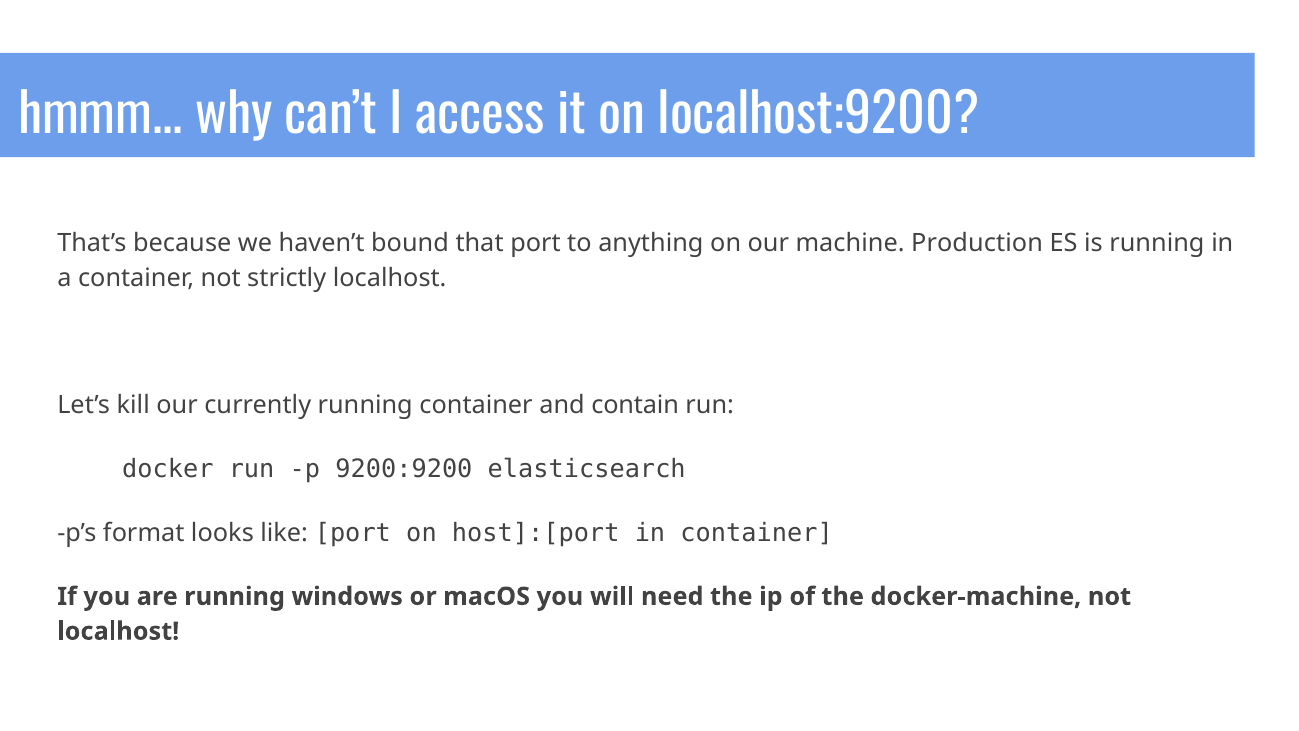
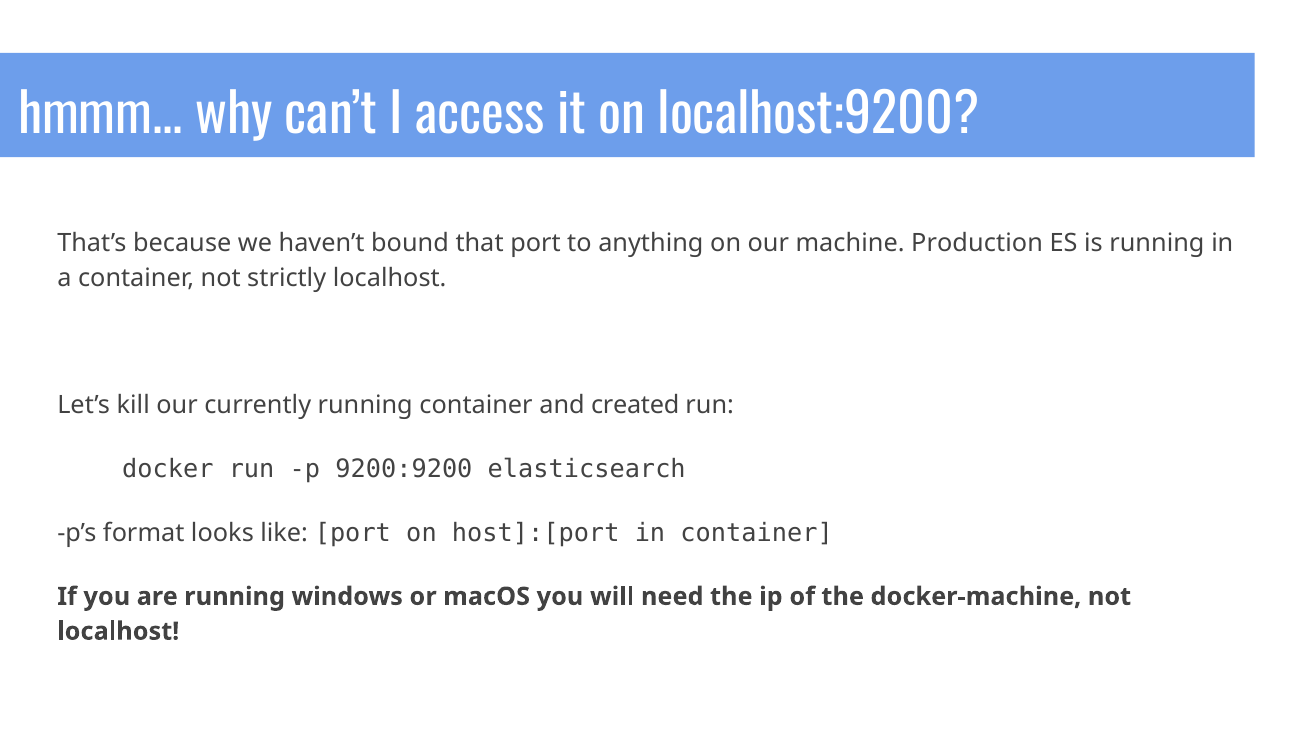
contain: contain -> created
